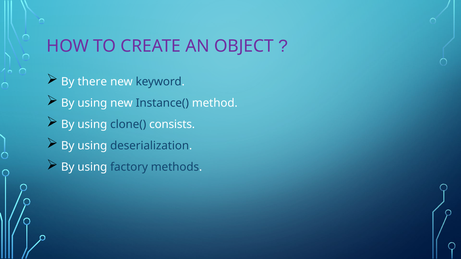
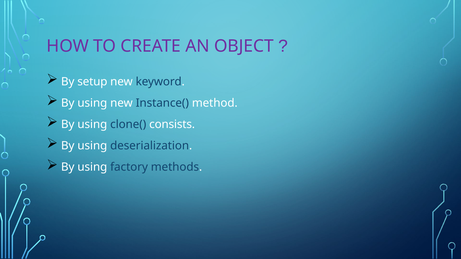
there: there -> setup
